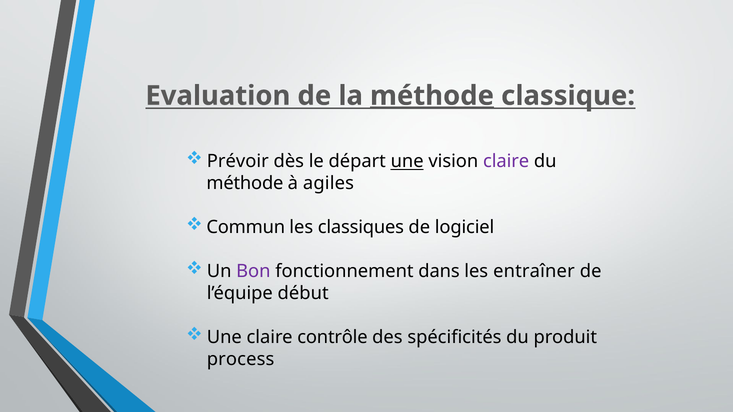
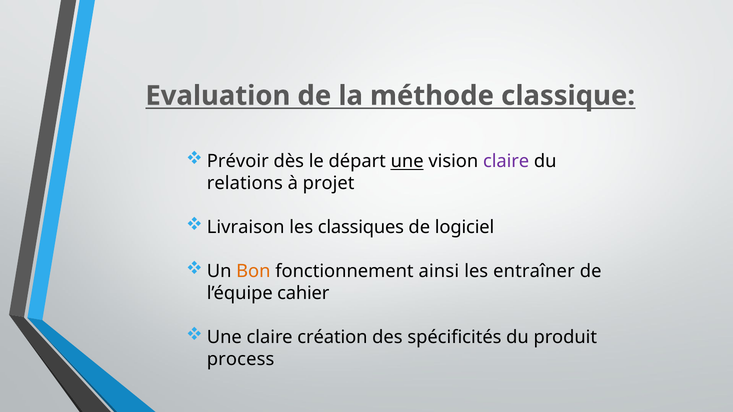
méthode at (432, 96) underline: present -> none
méthode at (245, 184): méthode -> relations
agiles: agiles -> projet
Commun: Commun -> Livraison
Bon colour: purple -> orange
dans: dans -> ainsi
début: début -> cahier
contrôle: contrôle -> création
